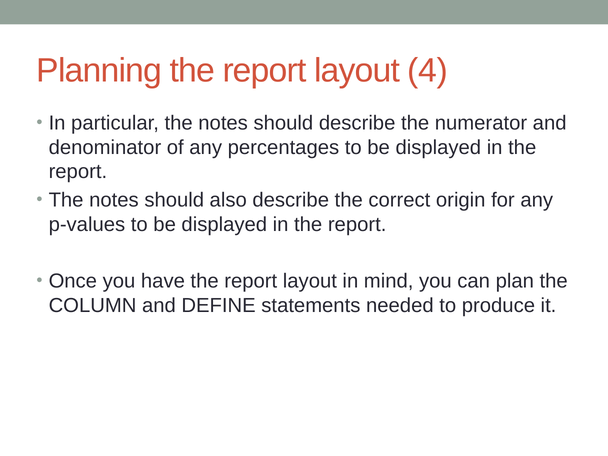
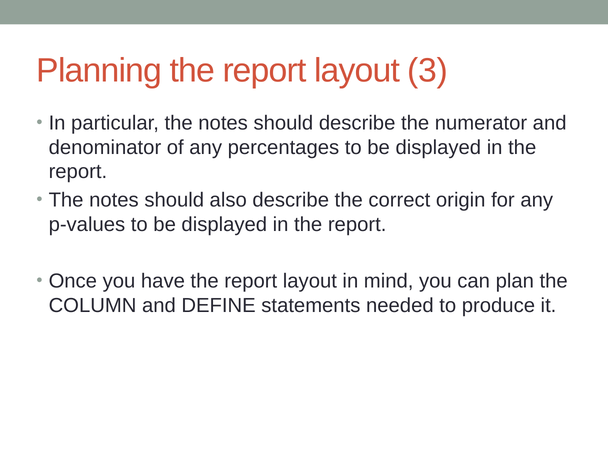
4: 4 -> 3
